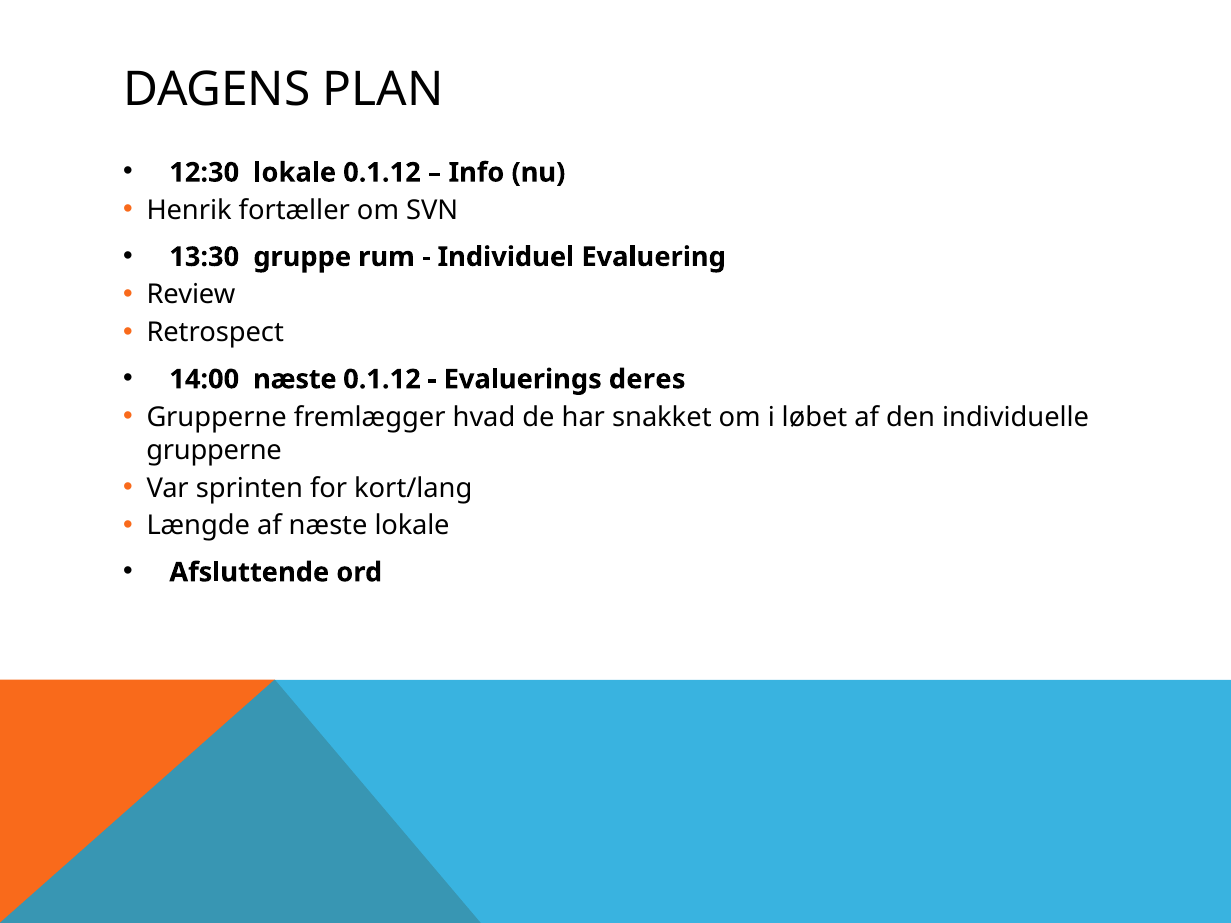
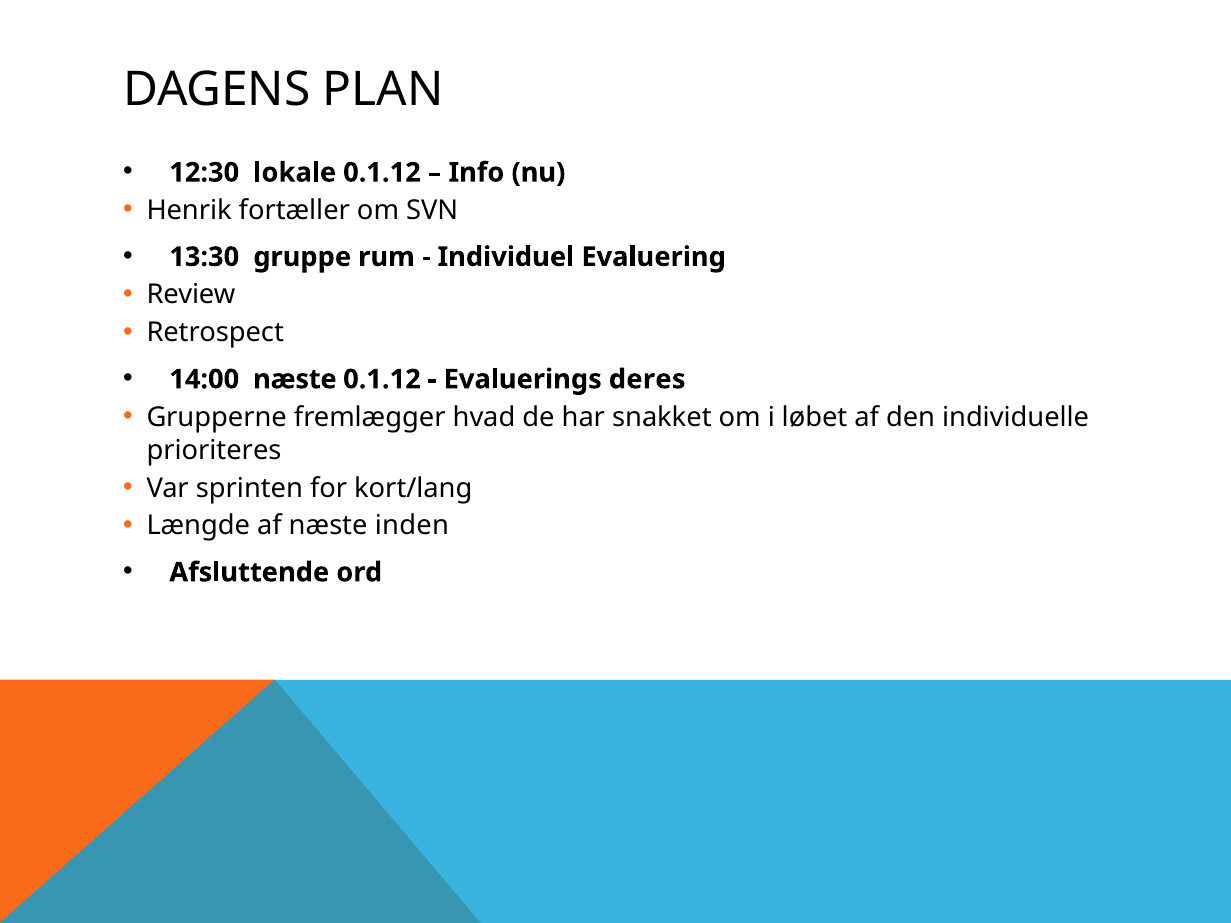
grupperne at (214, 450): grupperne -> prioriteres
næste lokale: lokale -> inden
